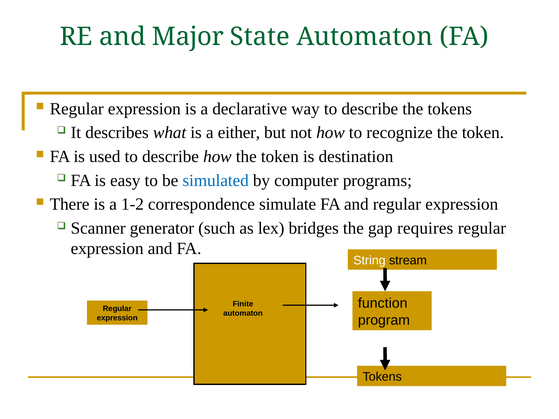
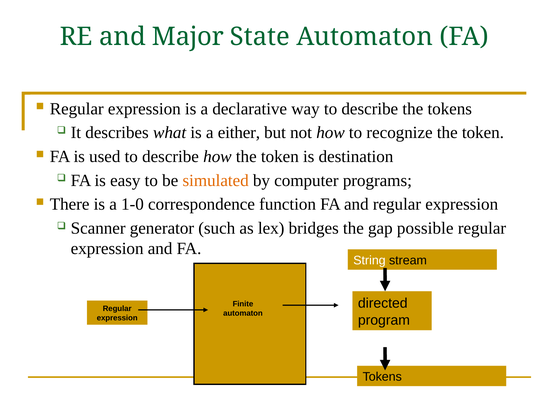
simulated colour: blue -> orange
1-2: 1-2 -> 1-0
simulate: simulate -> function
requires: requires -> possible
function: function -> directed
